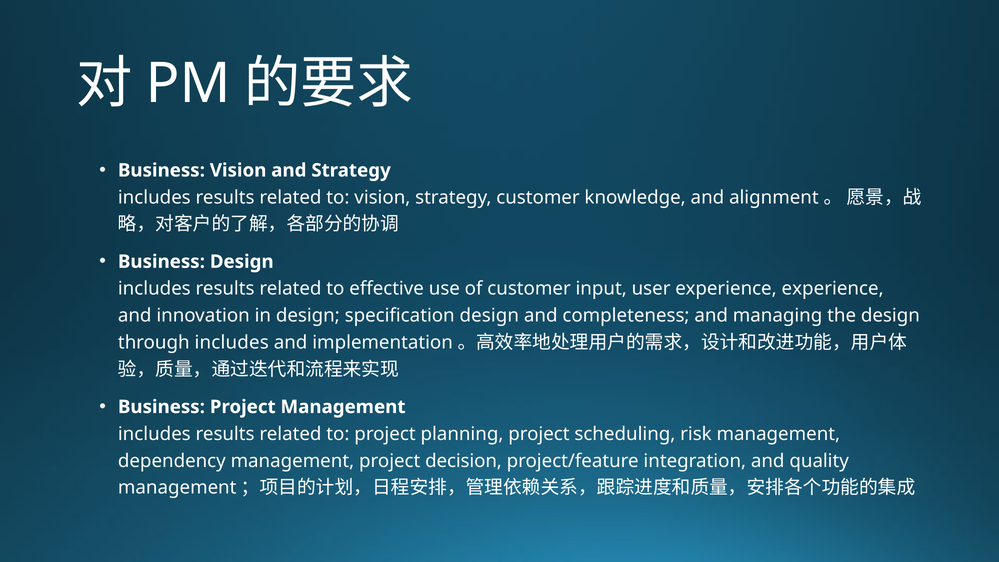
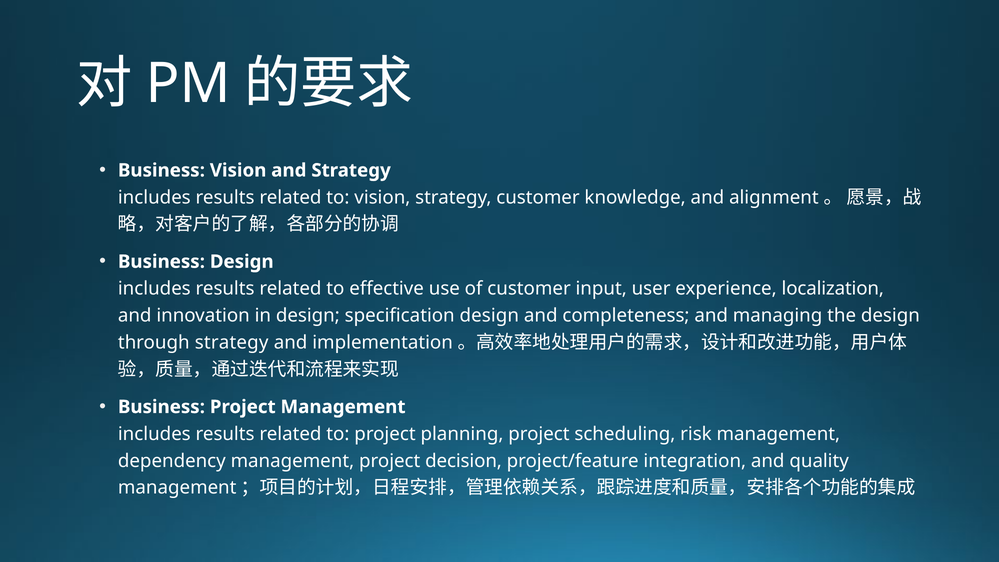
experience experience: experience -> localization
through includes: includes -> strategy
